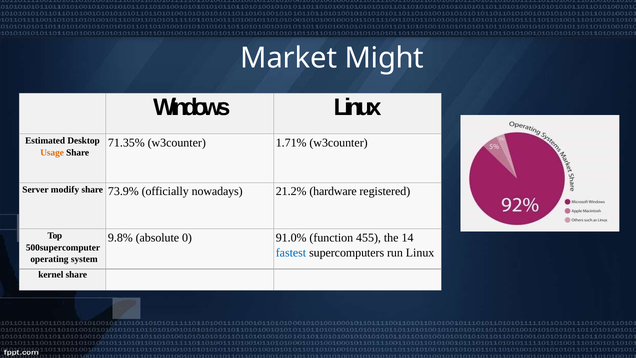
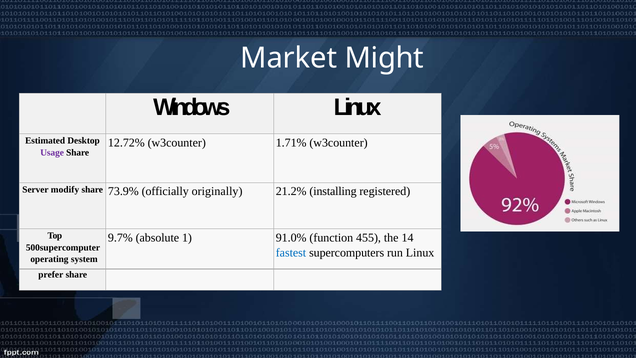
71.35%: 71.35% -> 12.72%
Usage colour: orange -> purple
nowadays: nowadays -> originally
hardware: hardware -> installing
9.8%: 9.8% -> 9.7%
0: 0 -> 1
kernel: kernel -> prefer
